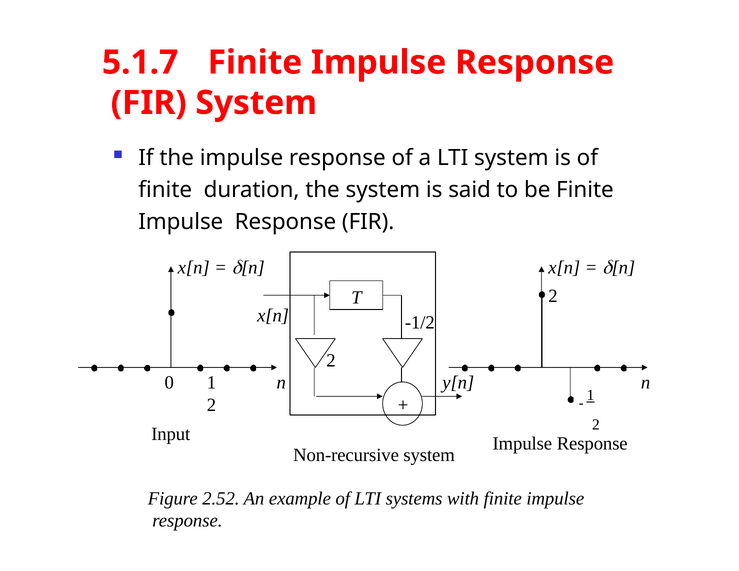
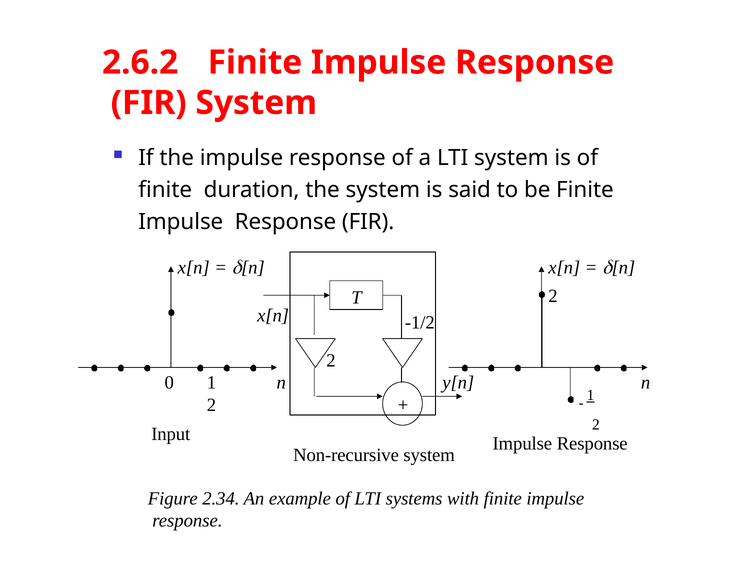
5.1.7: 5.1.7 -> 2.6.2
2.52: 2.52 -> 2.34
